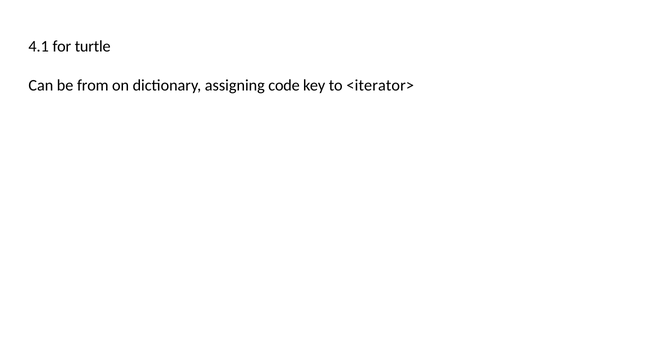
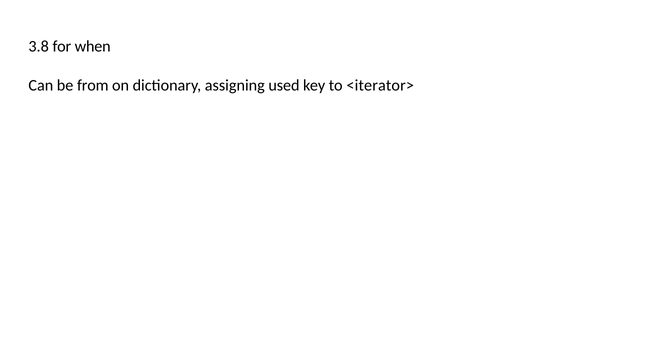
4.1: 4.1 -> 3.8
turtle: turtle -> when
code: code -> used
